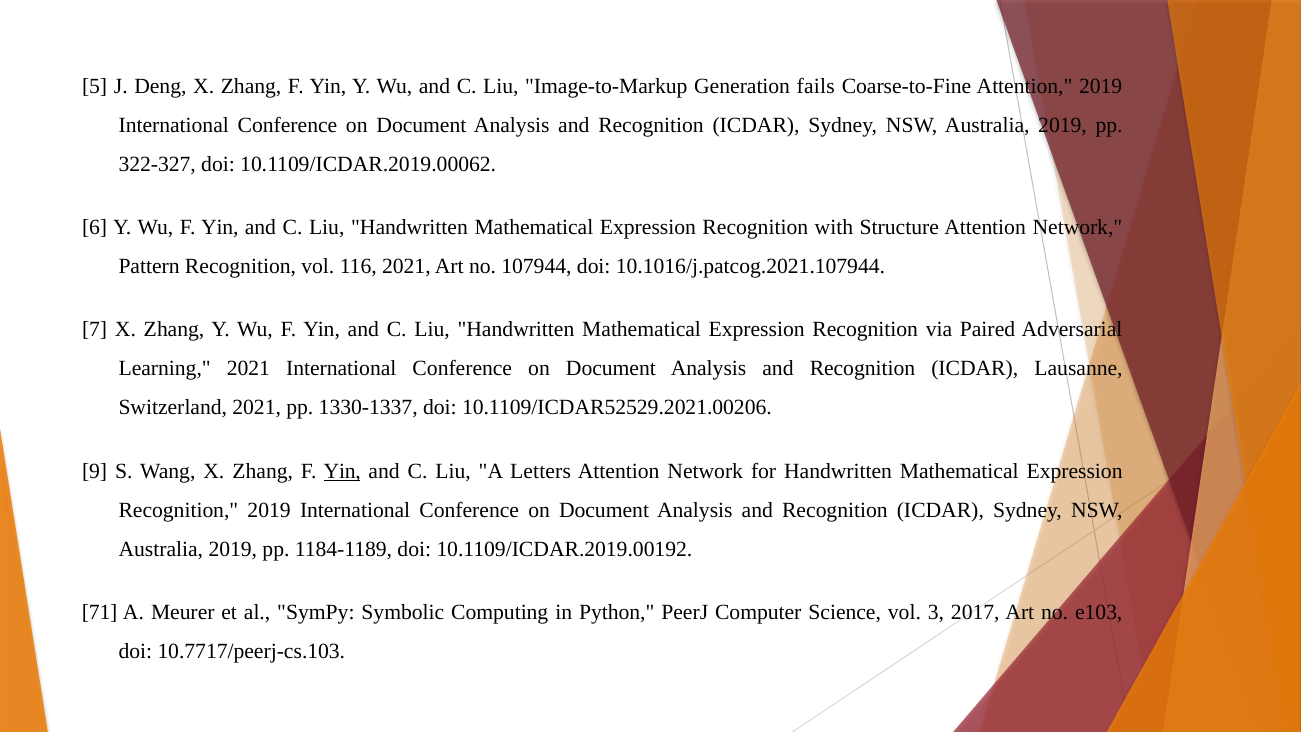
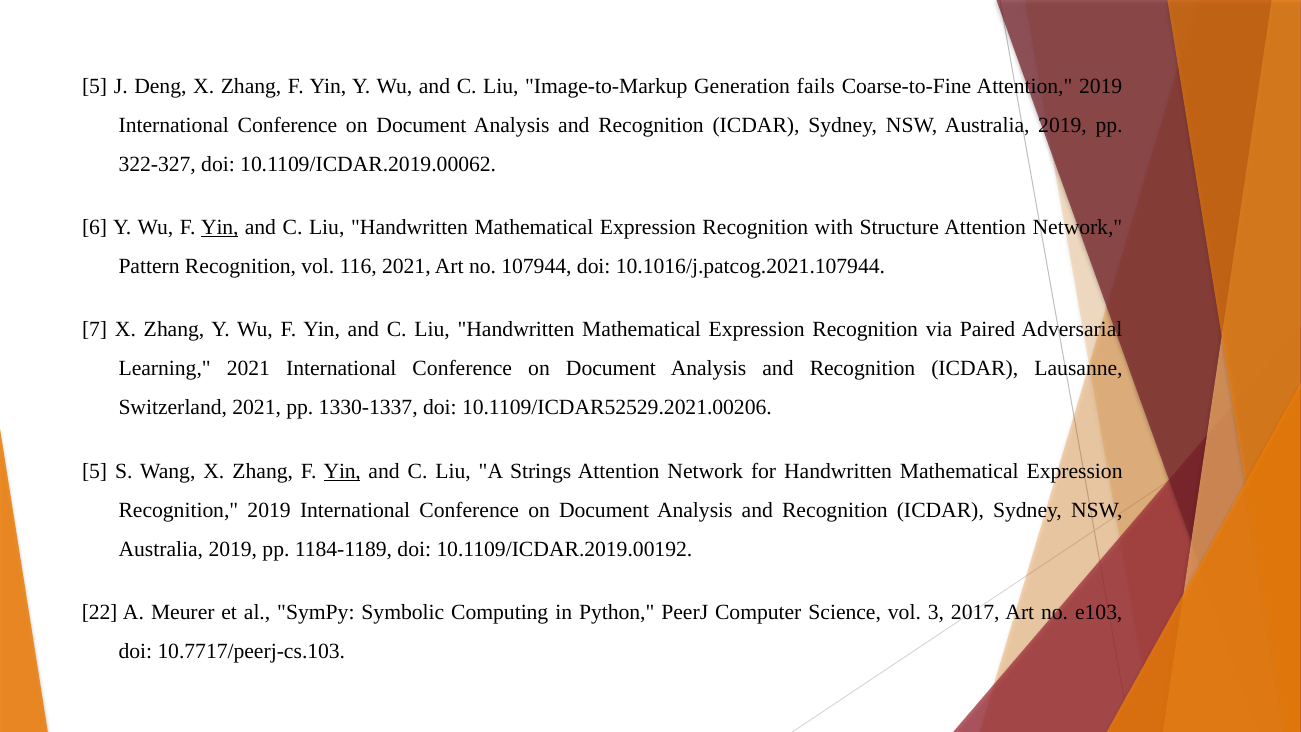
Yin at (220, 227) underline: none -> present
9 at (95, 471): 9 -> 5
Letters: Letters -> Strings
71: 71 -> 22
